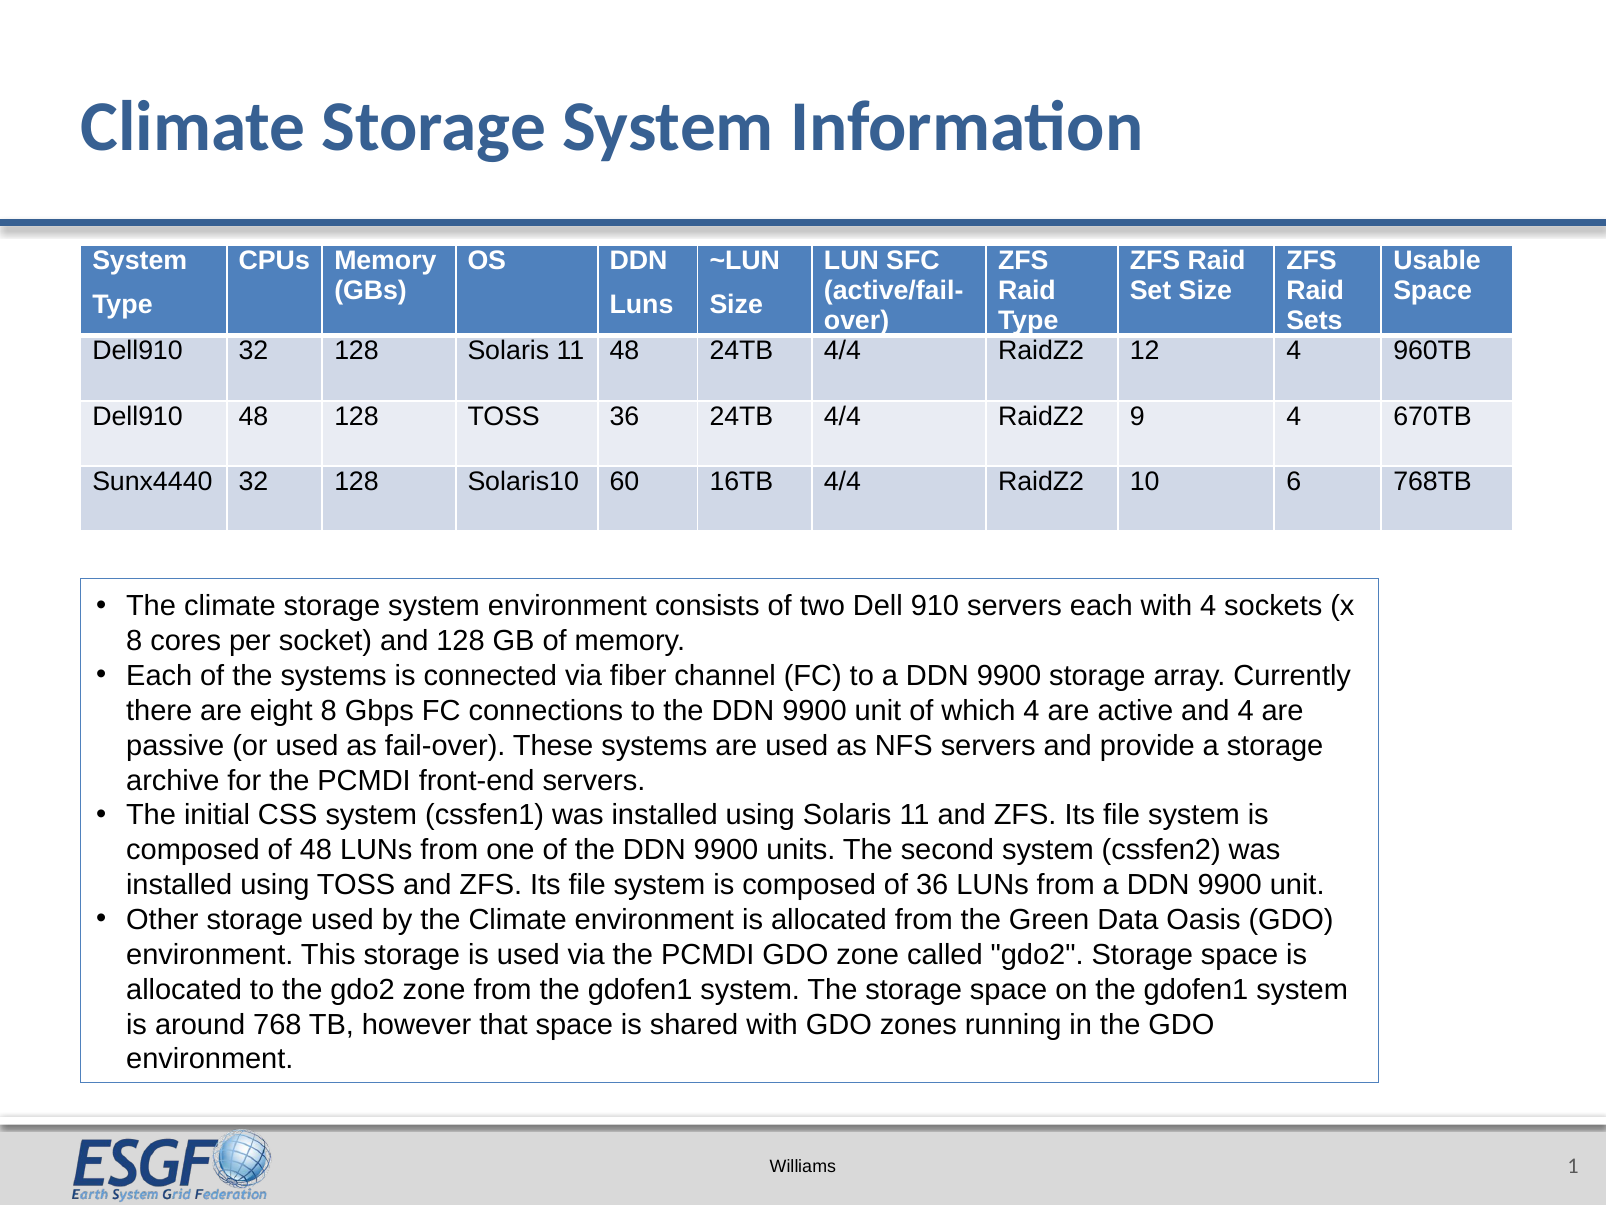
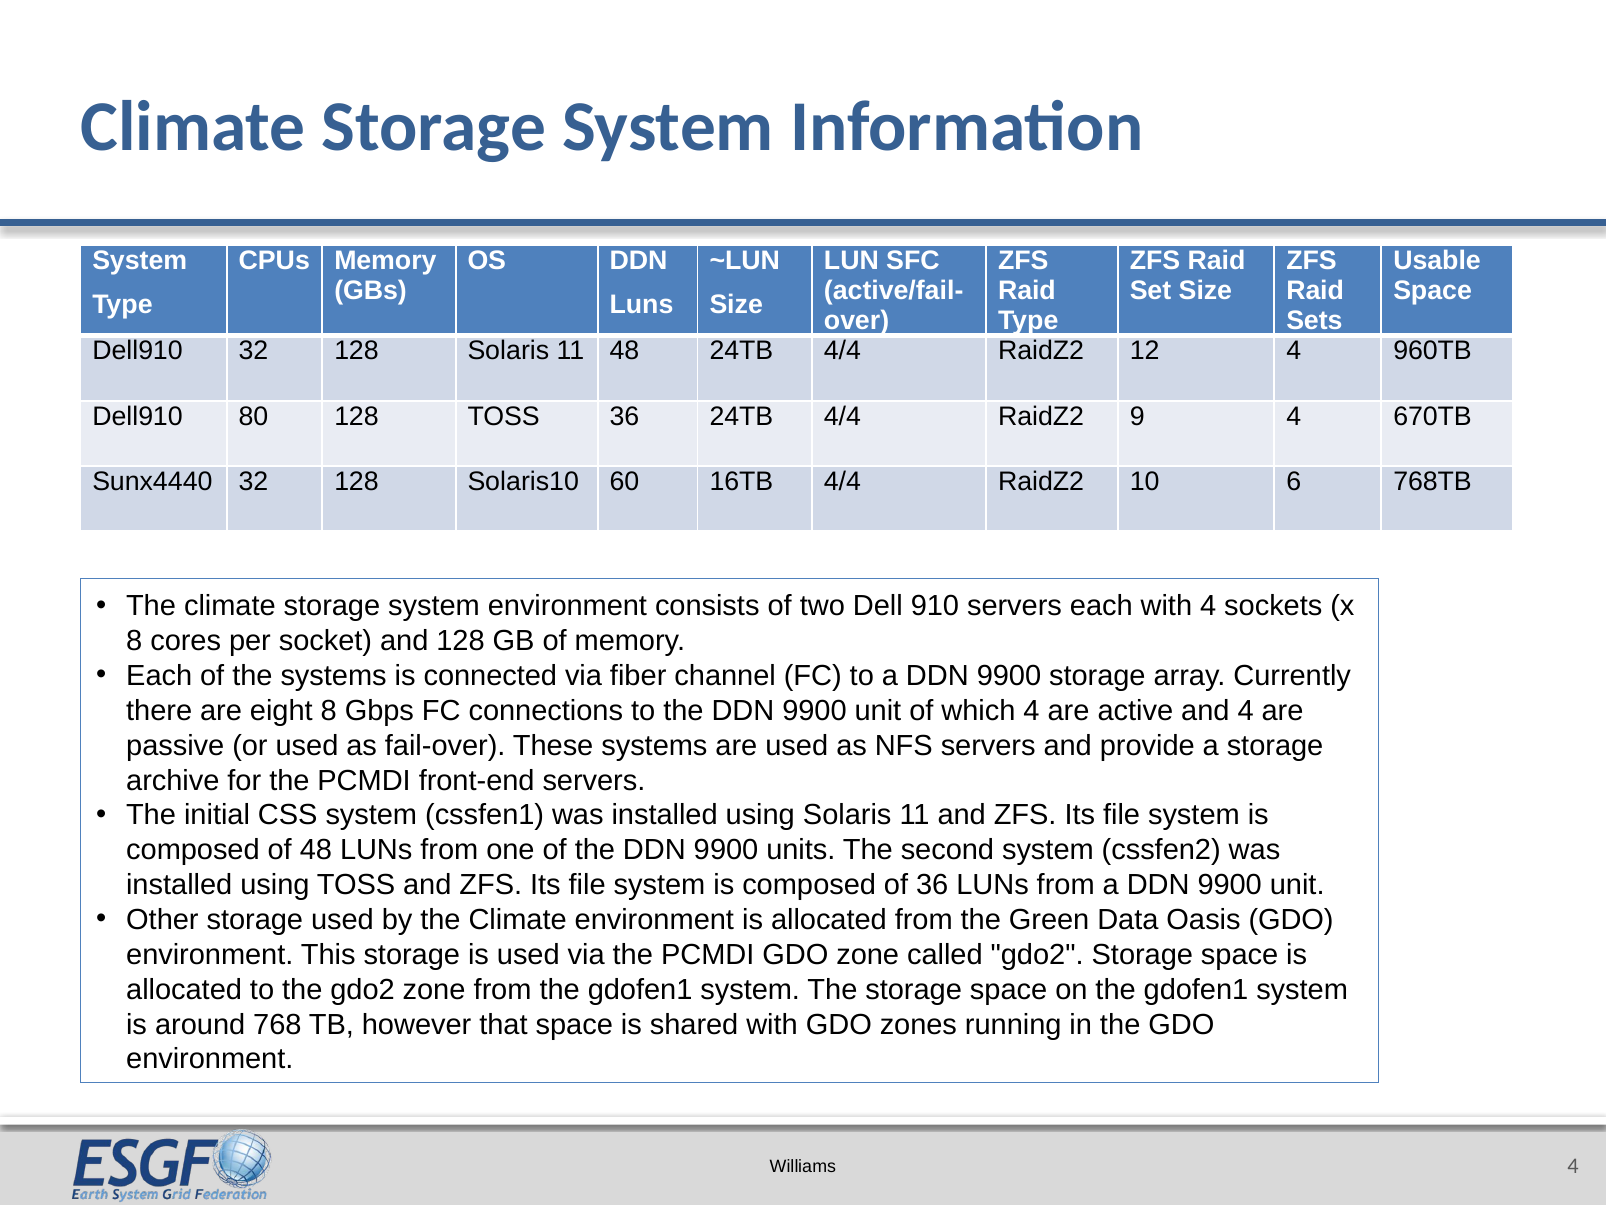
Dell910 48: 48 -> 80
1 at (1573, 1166): 1 -> 4
